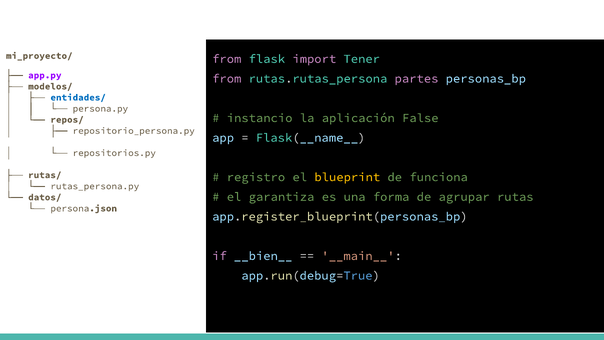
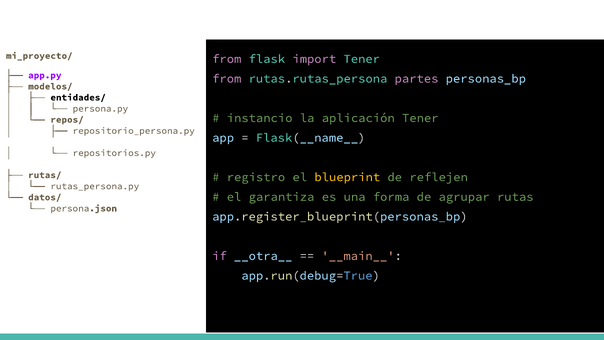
entidades/ colour: blue -> black
aplicación False: False -> Tener
funciona: funciona -> reflejen
__bien__: __bien__ -> __otra__
